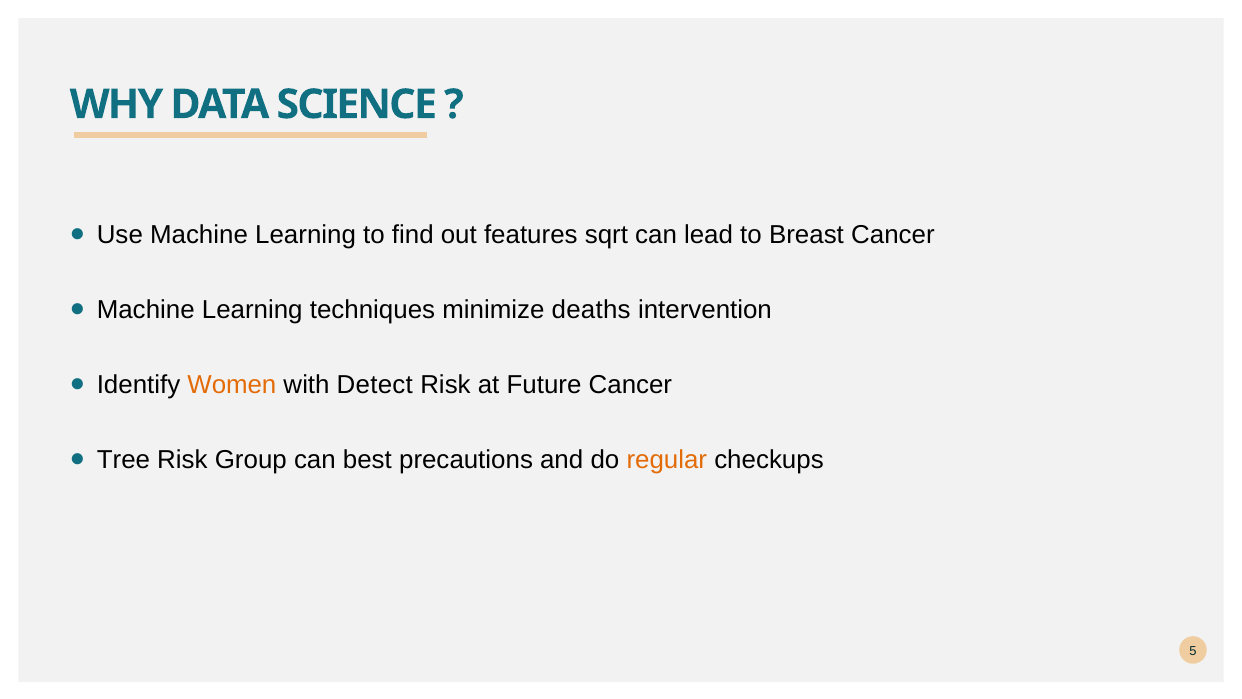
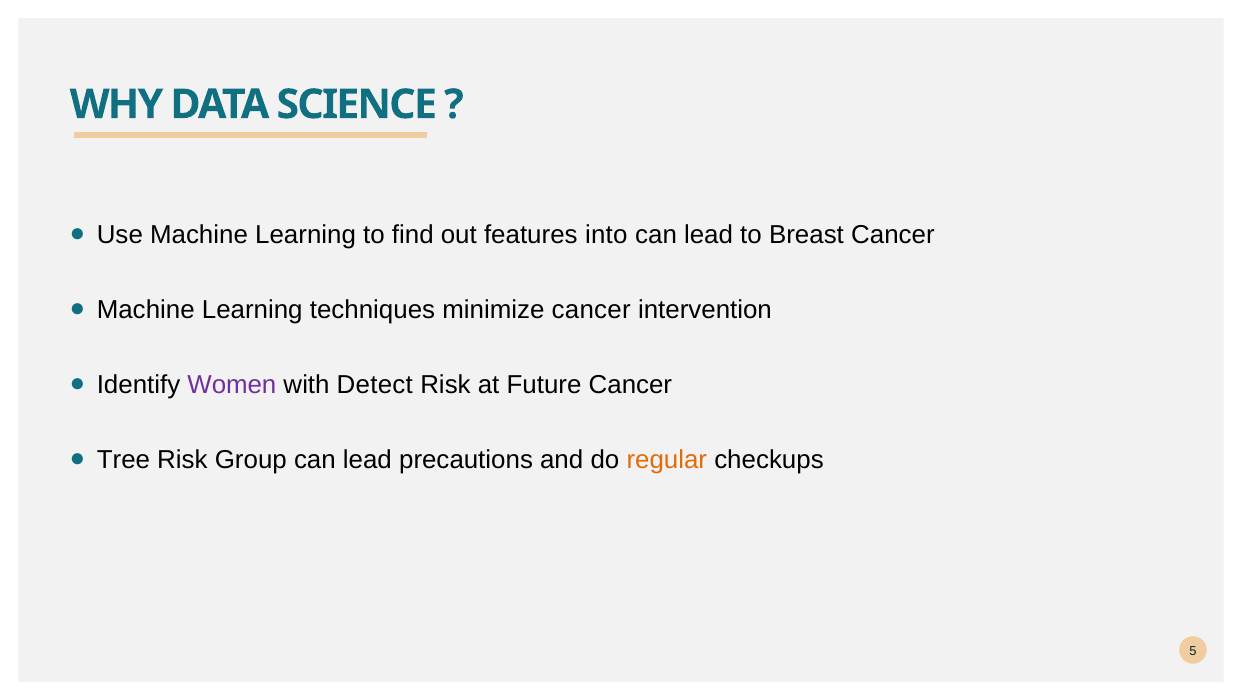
sqrt: sqrt -> into
minimize deaths: deaths -> cancer
Women colour: orange -> purple
Group can best: best -> lead
